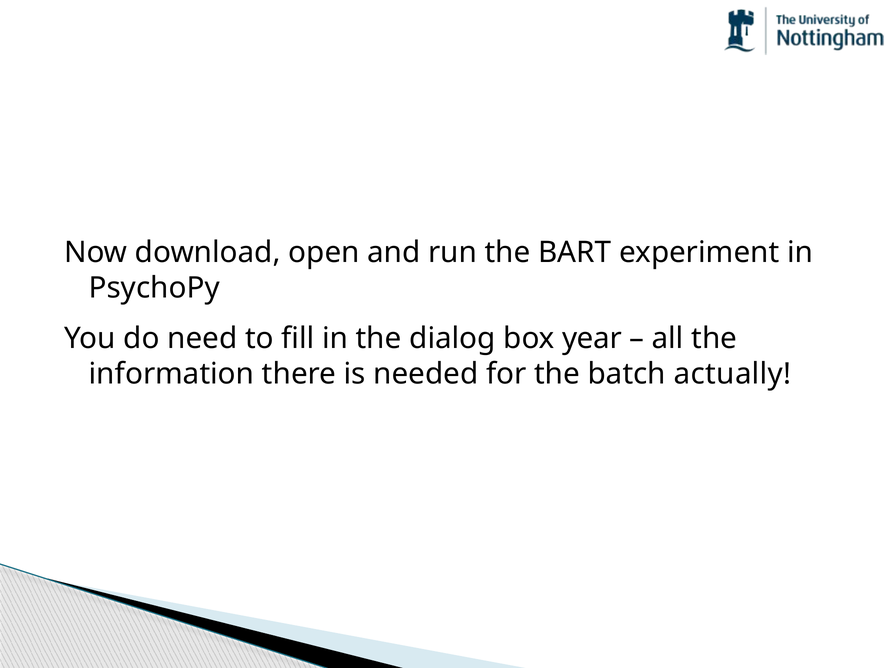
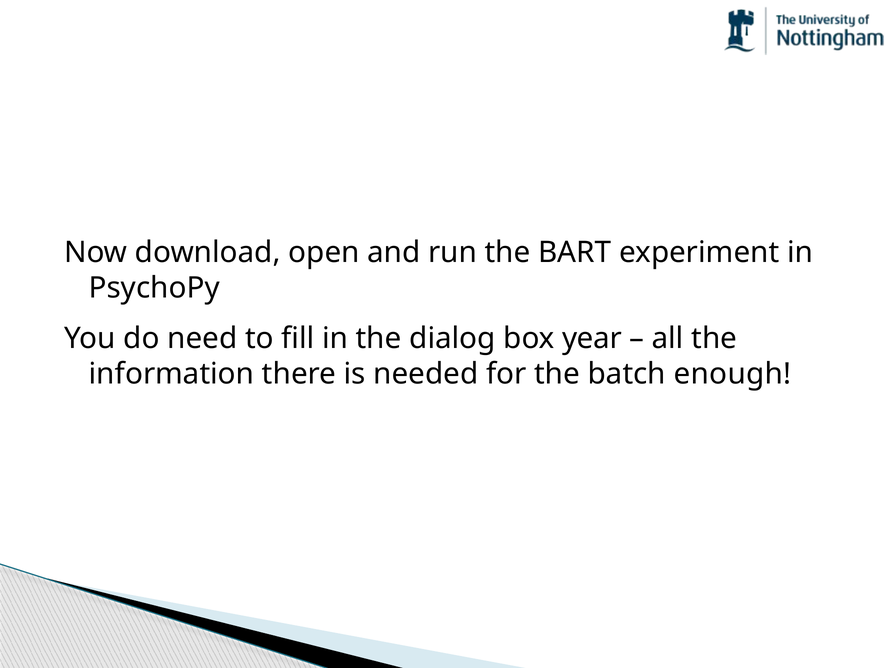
actually: actually -> enough
